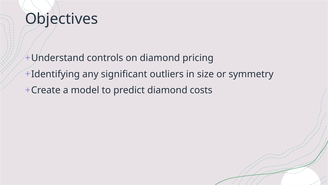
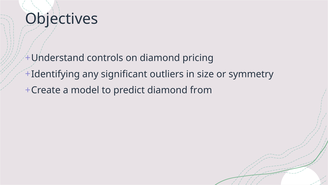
costs: costs -> from
